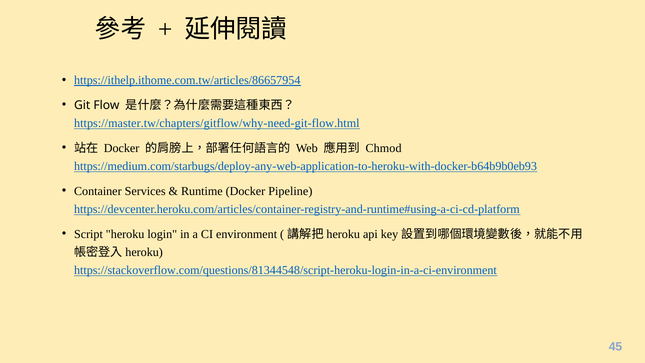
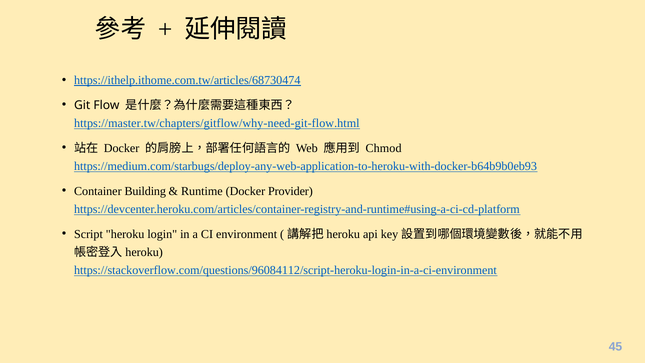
https://ithelp.ithome.com.tw/articles/86657954: https://ithelp.ithome.com.tw/articles/86657954 -> https://ithelp.ithome.com.tw/articles/68730474
Services: Services -> Building
Pipeline: Pipeline -> Provider
https://stackoverflow.com/questions/81344548/script-heroku-login-in-a-ci-environment: https://stackoverflow.com/questions/81344548/script-heroku-login-in-a-ci-environment -> https://stackoverflow.com/questions/96084112/script-heroku-login-in-a-ci-environment
